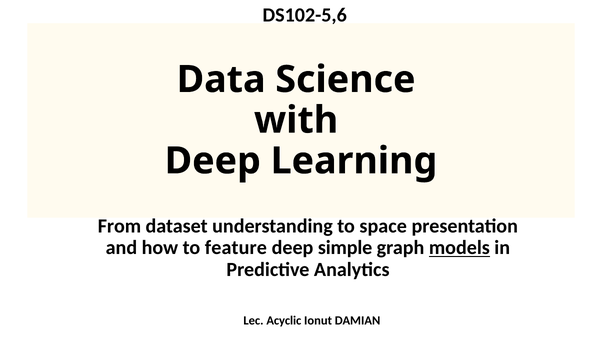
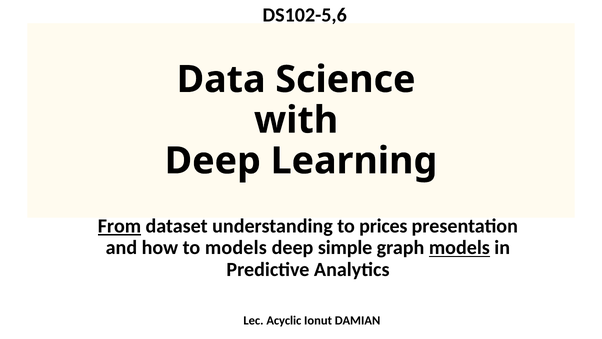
From underline: none -> present
space: space -> prices
to feature: feature -> models
